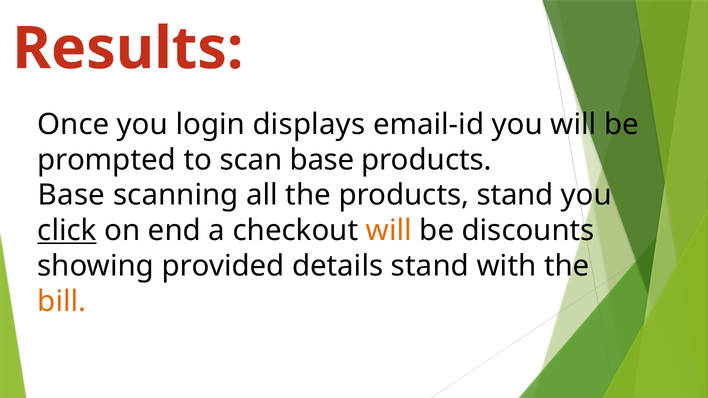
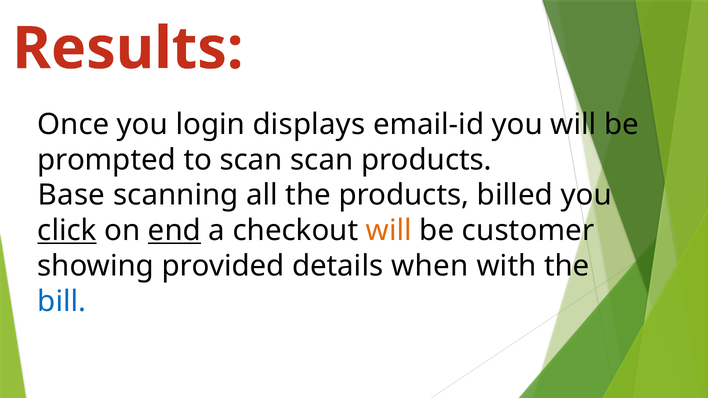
scan base: base -> scan
products stand: stand -> billed
end underline: none -> present
discounts: discounts -> customer
details stand: stand -> when
bill colour: orange -> blue
